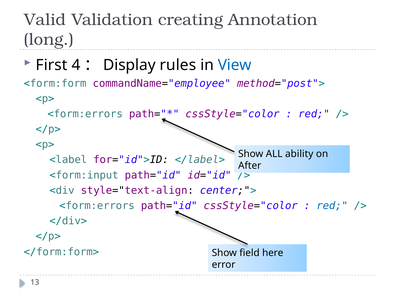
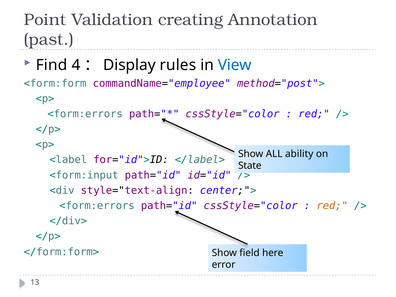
Valid: Valid -> Point
long: long -> past
First: First -> Find
After: After -> State
red at (332, 206) colour: blue -> orange
